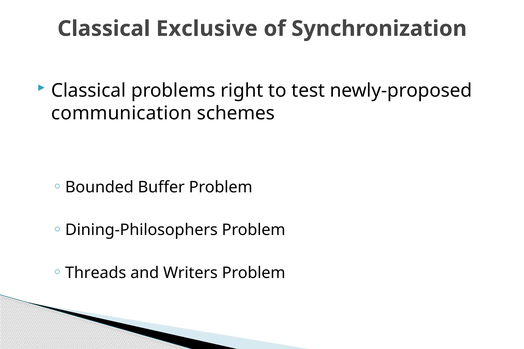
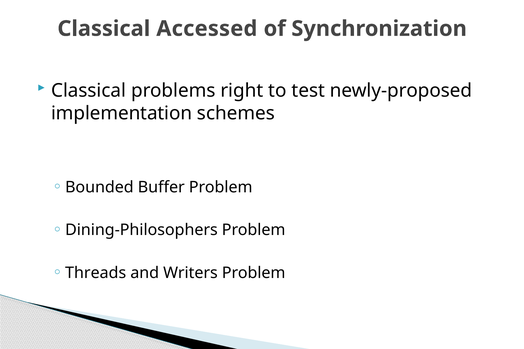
Exclusive: Exclusive -> Accessed
communication: communication -> implementation
